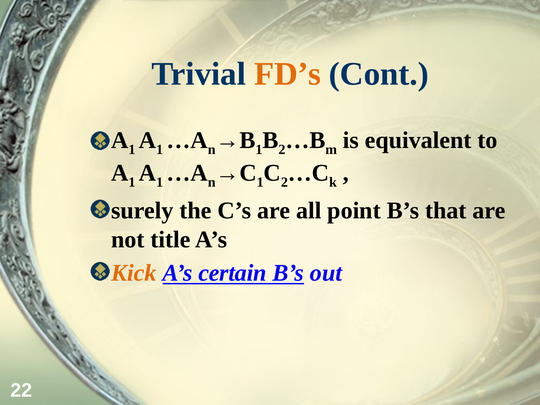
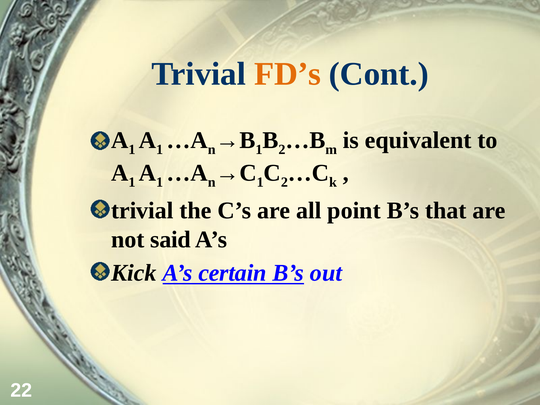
surely at (142, 211): surely -> trivial
title: title -> said
Kick colour: orange -> black
